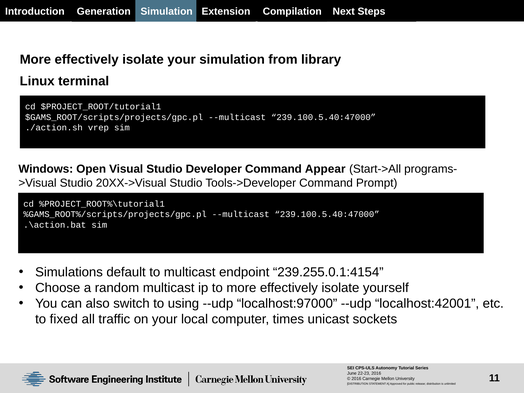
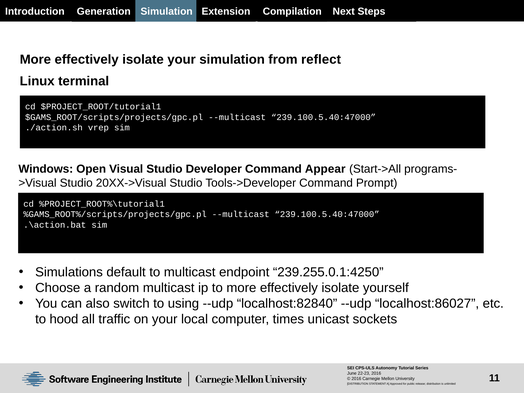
library: library -> reflect
239.255.0.1:4154: 239.255.0.1:4154 -> 239.255.0.1:4250
localhost:97000: localhost:97000 -> localhost:82840
localhost:42001: localhost:42001 -> localhost:86027
fixed: fixed -> hood
